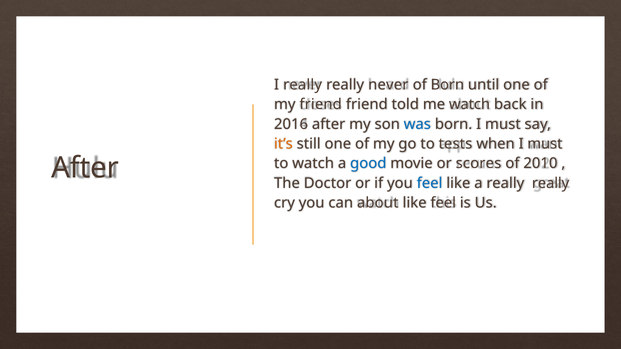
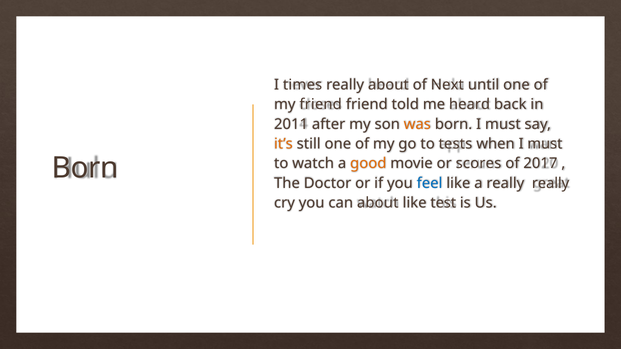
I really: really -> times
really never: never -> about
of Born: Born -> Next
me watch: watch -> heard
2016: 2016 -> 2011
was colour: blue -> orange
good colour: blue -> orange
2010: 2010 -> 2017
After at (85, 168): After -> Born
like feel: feel -> test
